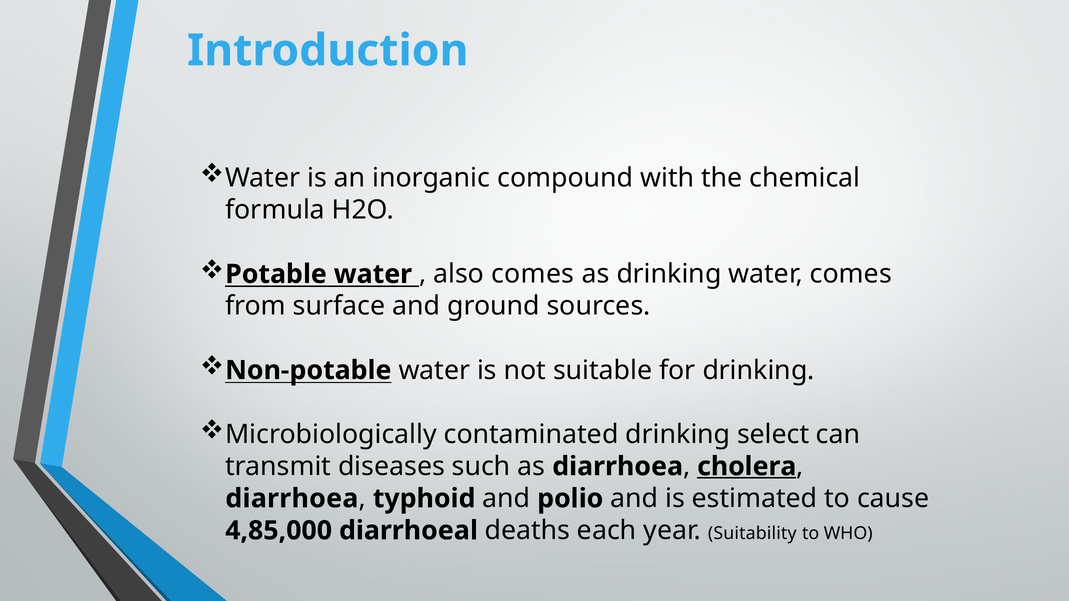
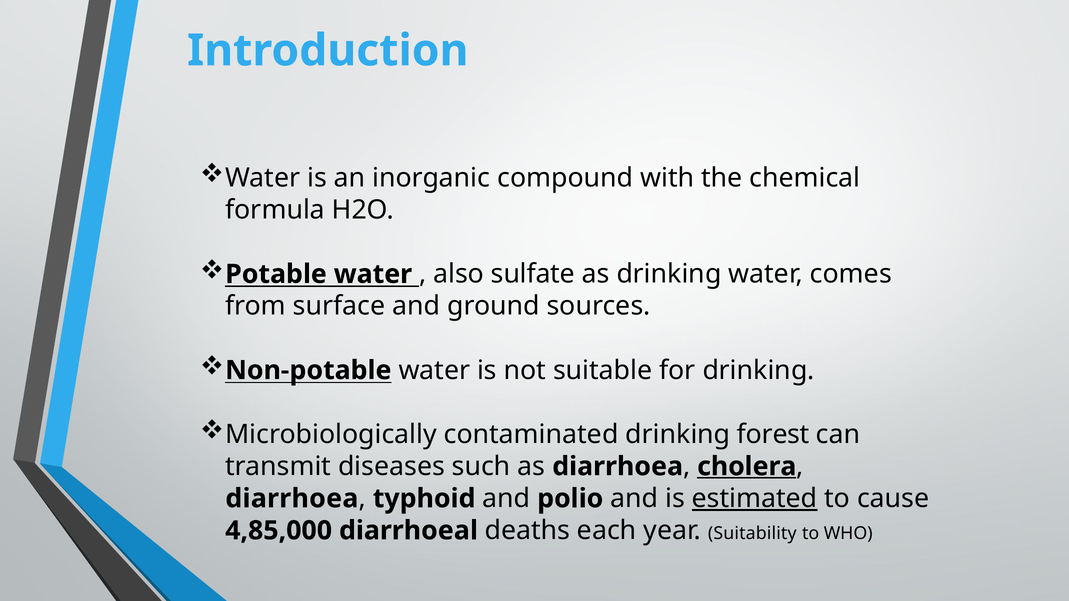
also comes: comes -> sulfate
select: select -> forest
estimated underline: none -> present
